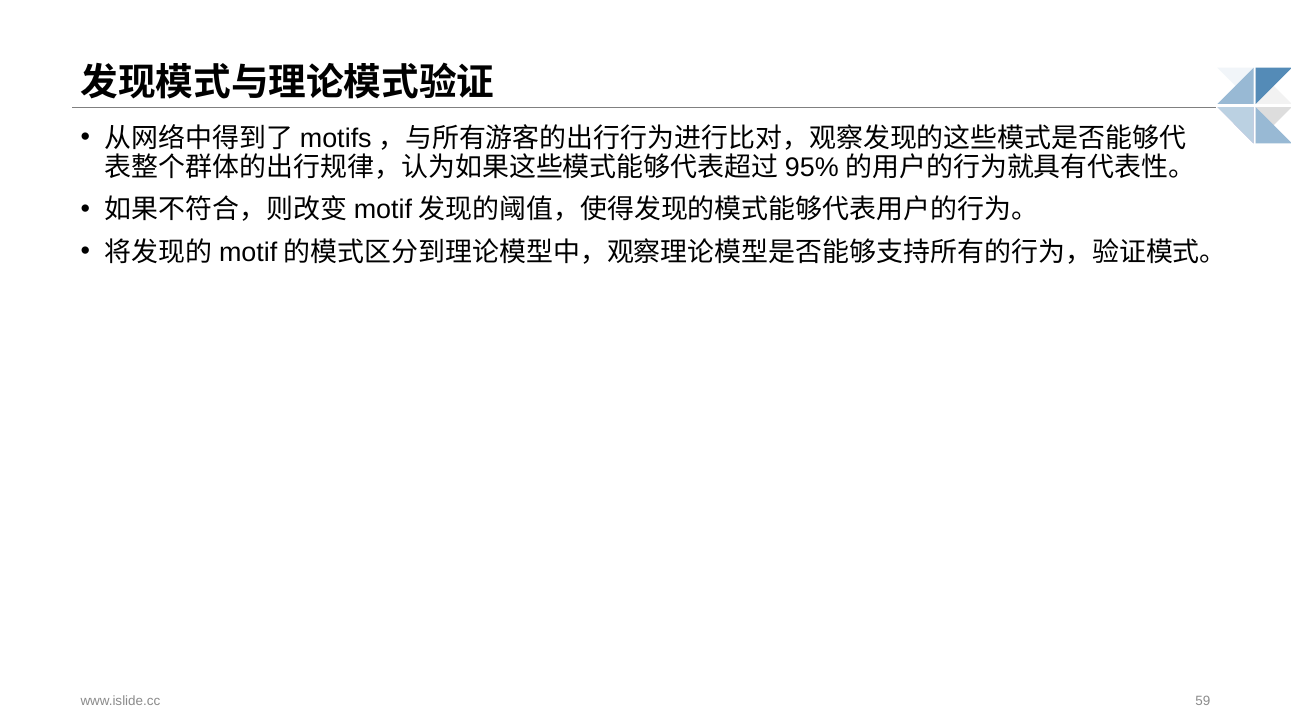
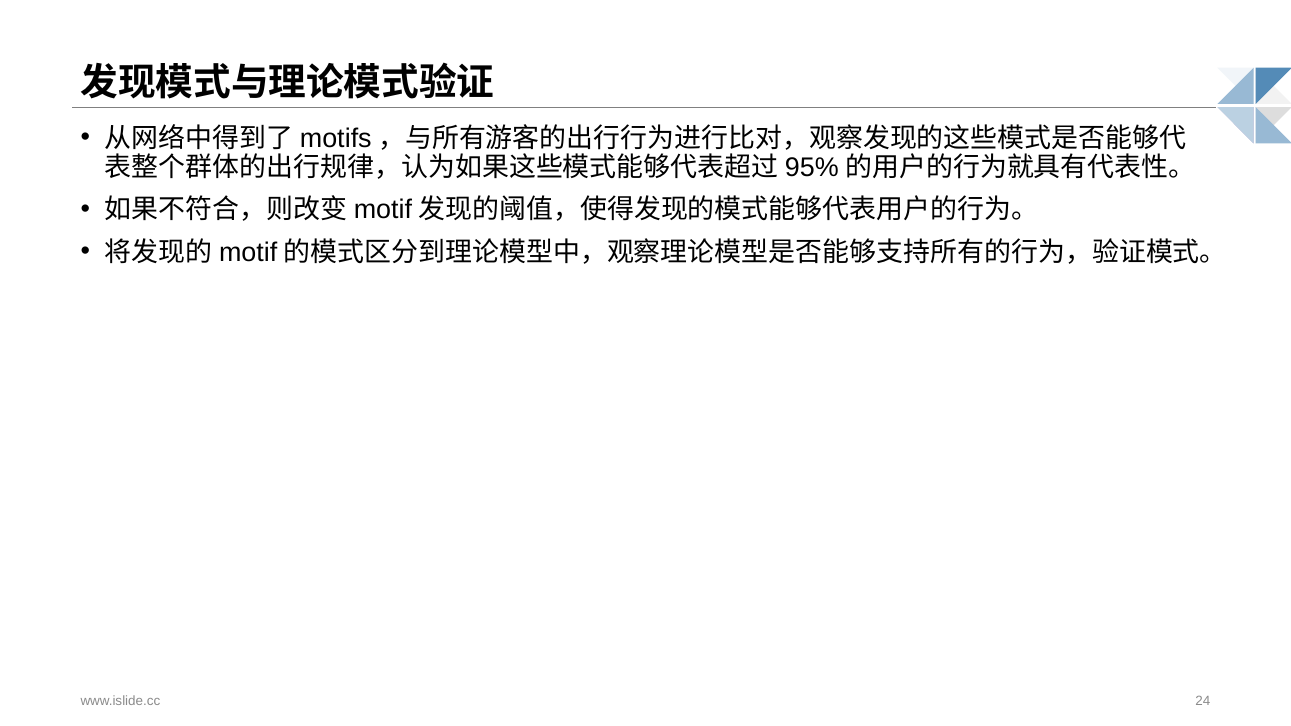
59: 59 -> 24
